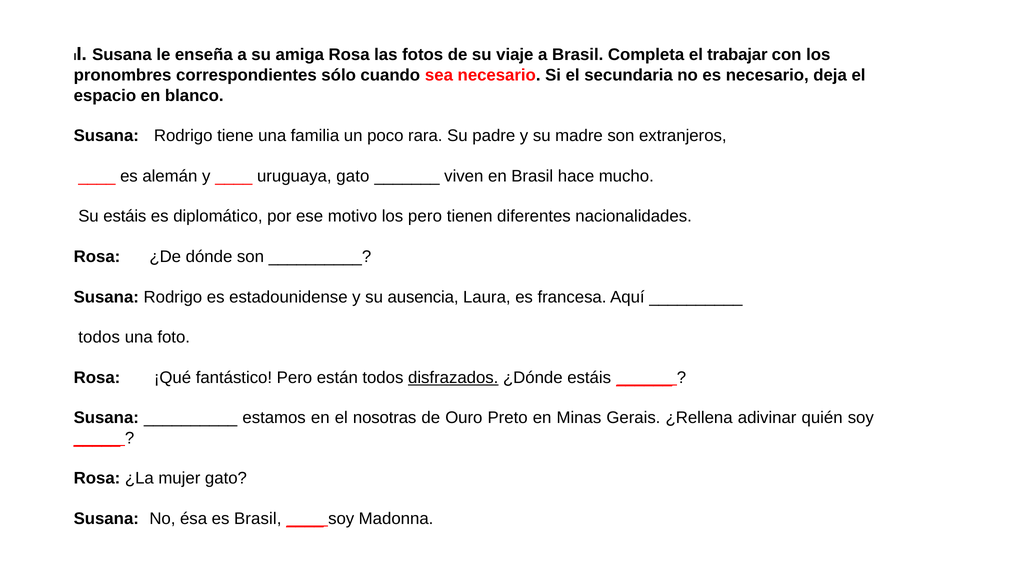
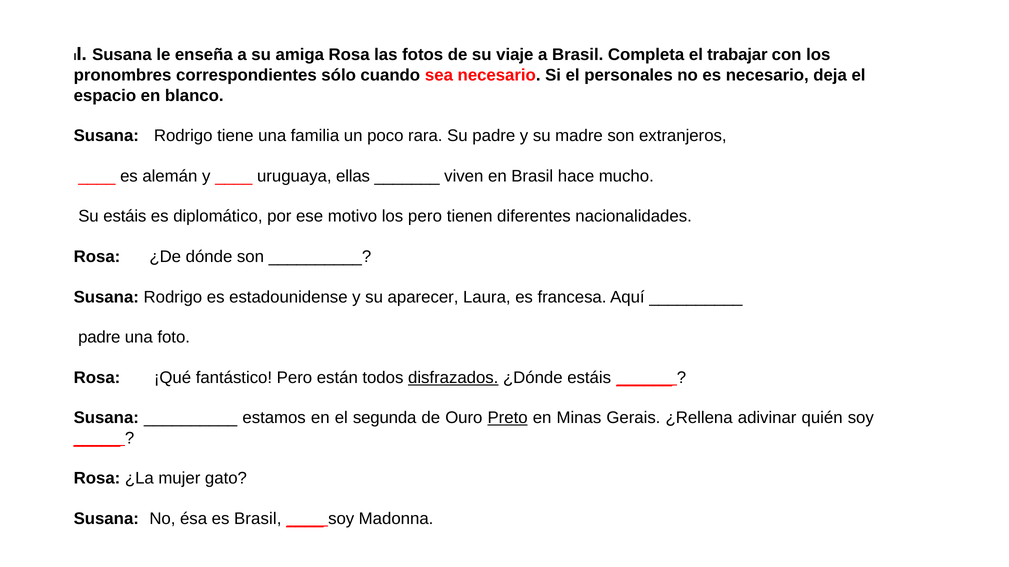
secundaria: secundaria -> personales
uruguaya gato: gato -> ellas
ausencia: ausencia -> aparecer
todos at (99, 338): todos -> padre
nosotras: nosotras -> segunda
Preto underline: none -> present
